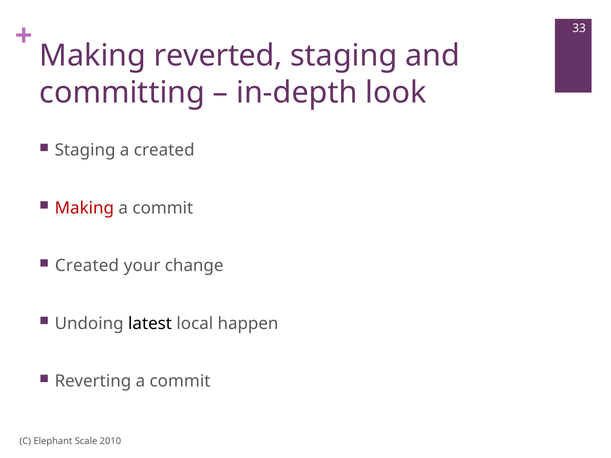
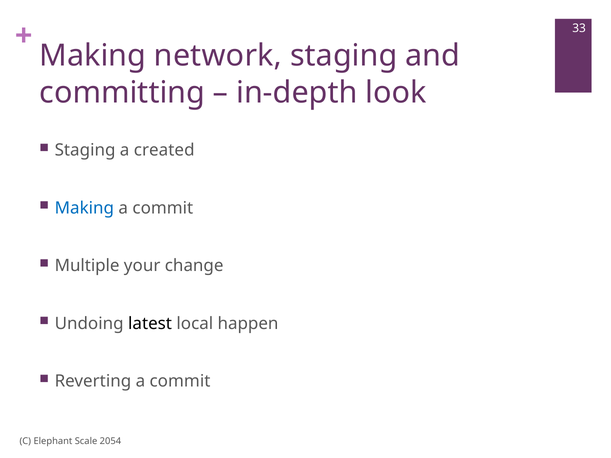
reverted: reverted -> network
Making at (84, 208) colour: red -> blue
Created at (87, 266): Created -> Multiple
2010: 2010 -> 2054
